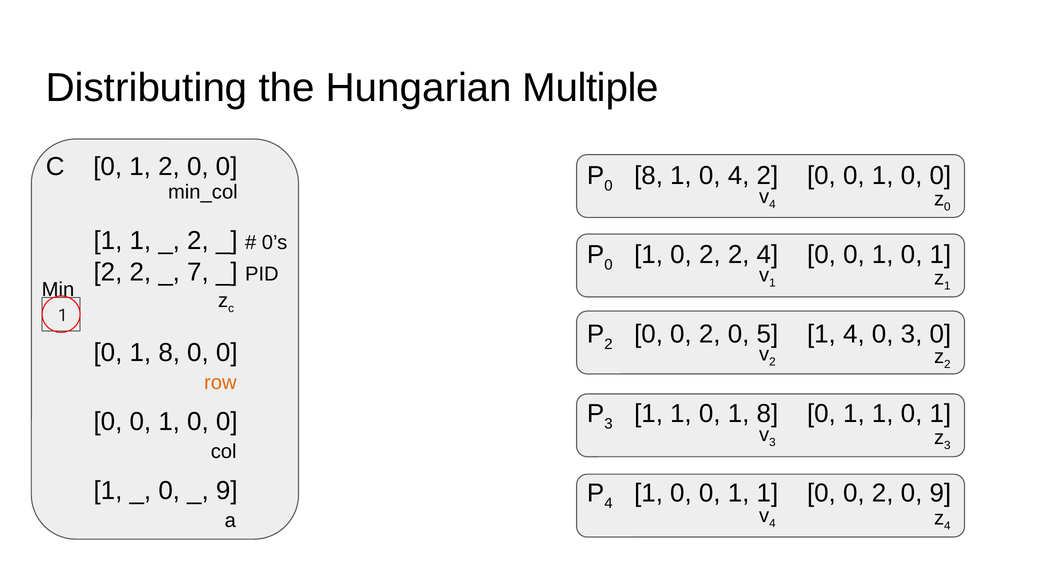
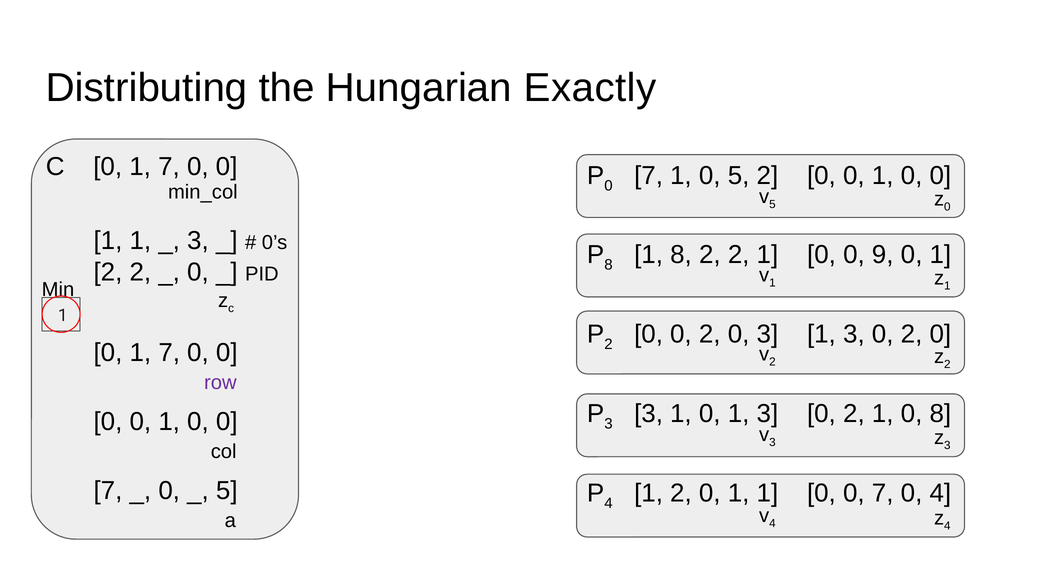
Multiple: Multiple -> Exactly
C 0 1 2: 2 -> 7
8 at (649, 176): 8 -> 7
0 4: 4 -> 5
4 at (772, 204): 4 -> 5
2 at (198, 241): 2 -> 3
0 at (608, 265): 0 -> 8
0 at (681, 255): 0 -> 8
2 2 4: 4 -> 1
1 at (883, 255): 1 -> 9
7 at (198, 272): 7 -> 0
0 5: 5 -> 3
4 at (854, 335): 4 -> 3
3 at (912, 335): 3 -> 2
8 at (169, 353): 8 -> 7
row colour: orange -> purple
1 at (649, 414): 1 -> 3
1 0 1 8: 8 -> 3
1 at (854, 414): 1 -> 2
1 at (940, 414): 1 -> 8
1 at (108, 491): 1 -> 7
9 at (227, 491): 9 -> 5
0 at (681, 494): 0 -> 2
1 0 0 2: 2 -> 7
0 9: 9 -> 4
